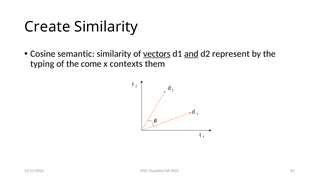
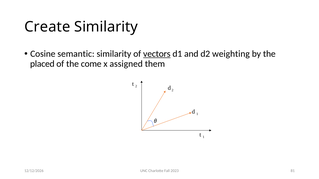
and underline: present -> none
represent: represent -> weighting
typing: typing -> placed
contexts: contexts -> assigned
